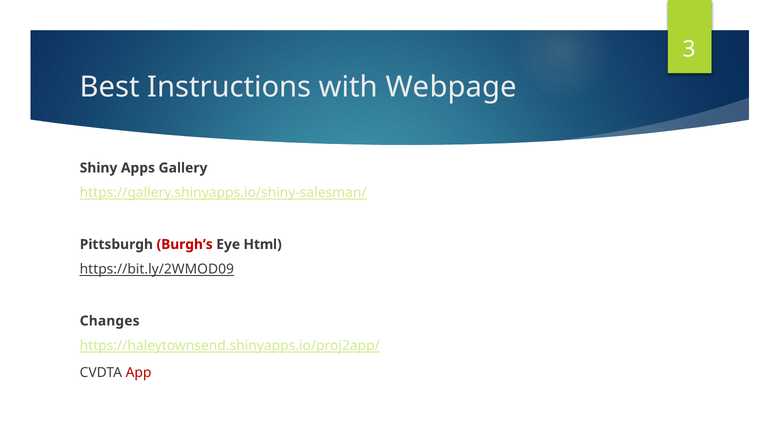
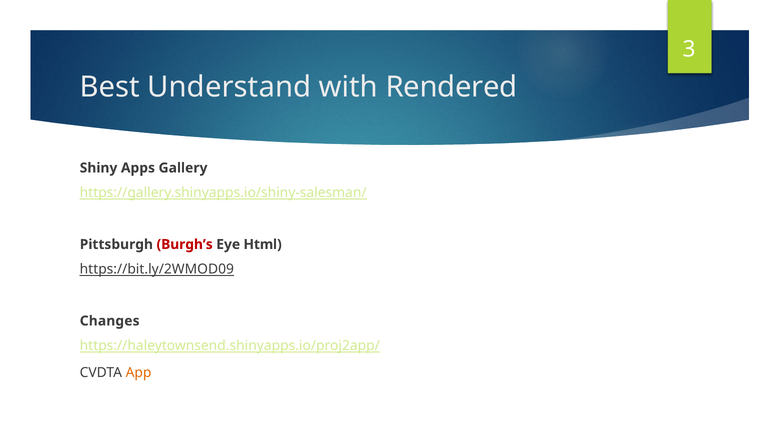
Instructions: Instructions -> Understand
Webpage: Webpage -> Rendered
App colour: red -> orange
